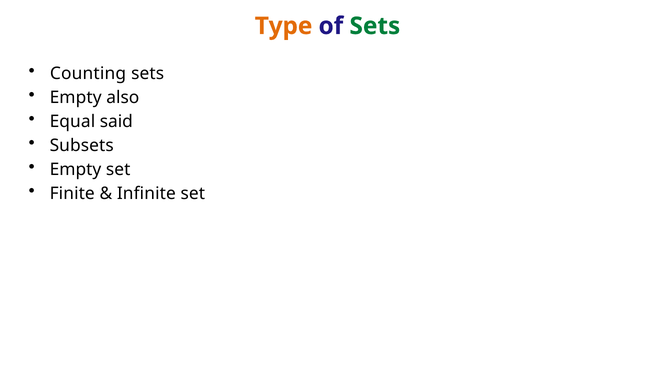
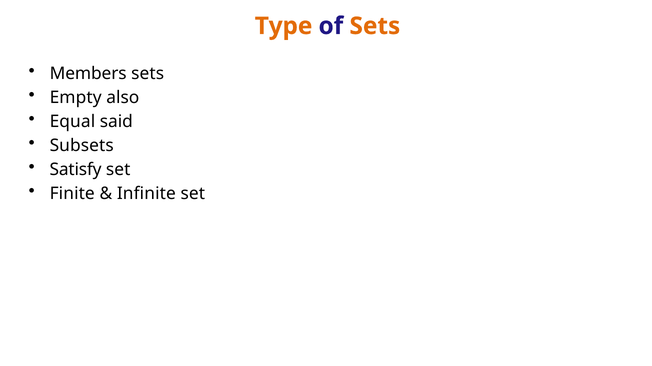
Sets at (375, 26) colour: green -> orange
Counting: Counting -> Members
Empty at (75, 170): Empty -> Satisfy
